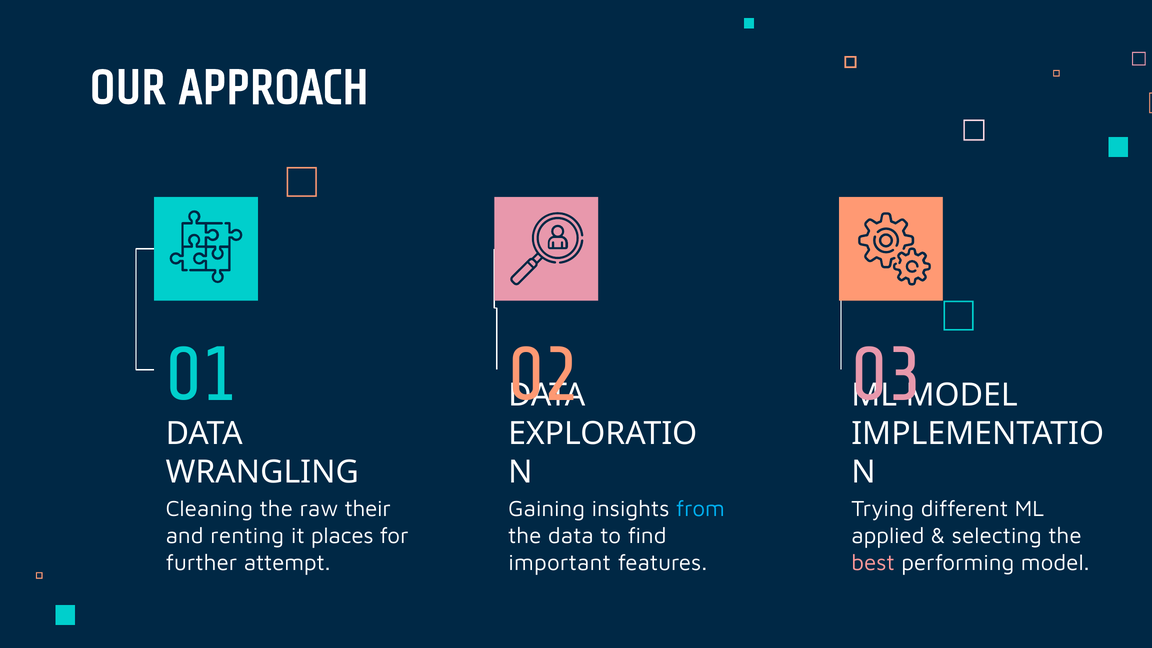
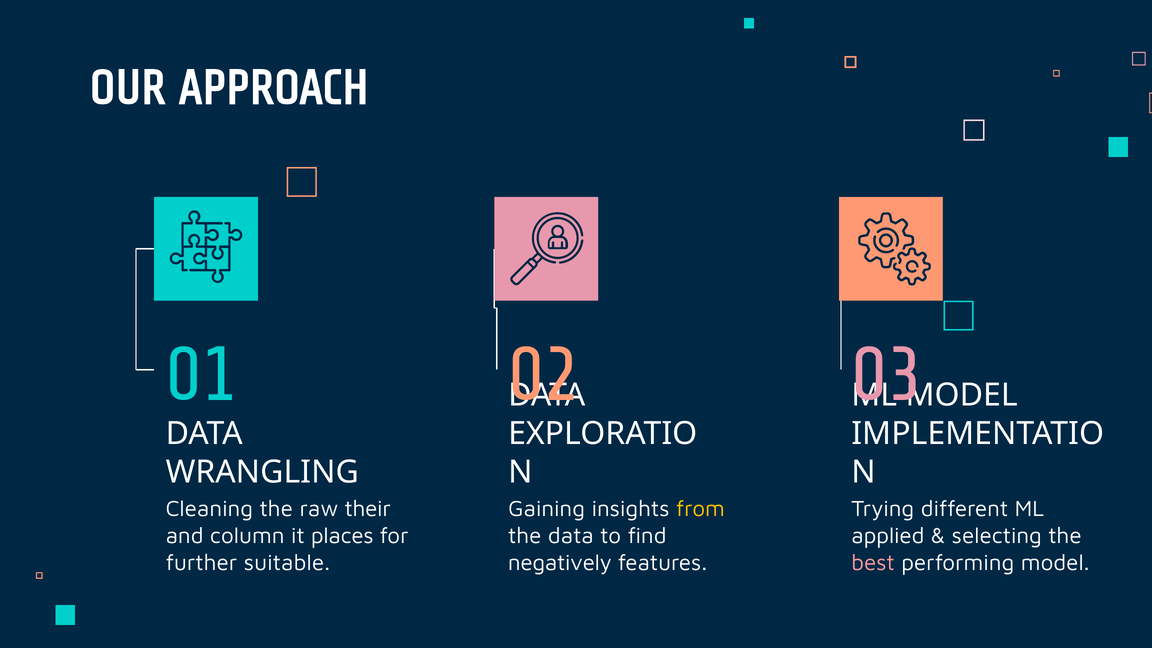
from colour: light blue -> yellow
renting: renting -> column
attempt: attempt -> suitable
important: important -> negatively
